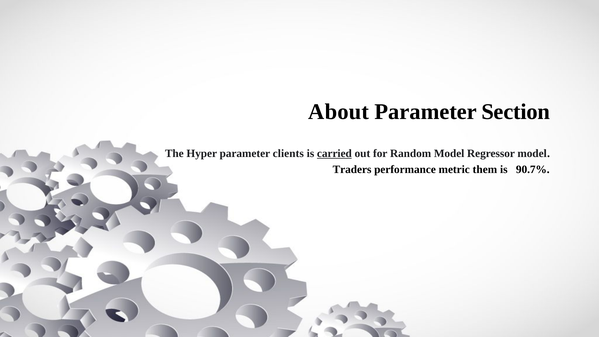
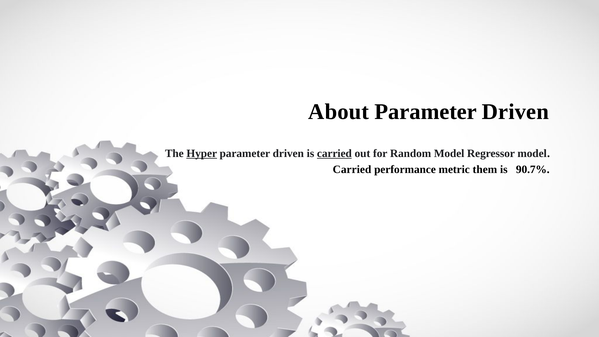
Section at (516, 112): Section -> Driven
Hyper underline: none -> present
clients at (288, 154): clients -> driven
Traders at (352, 169): Traders -> Carried
